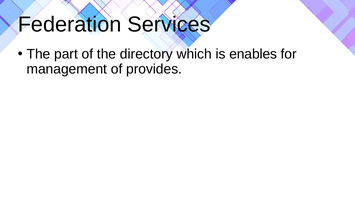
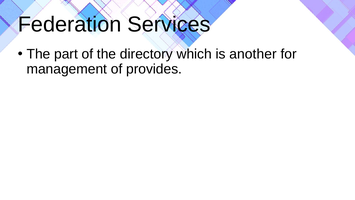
enables: enables -> another
